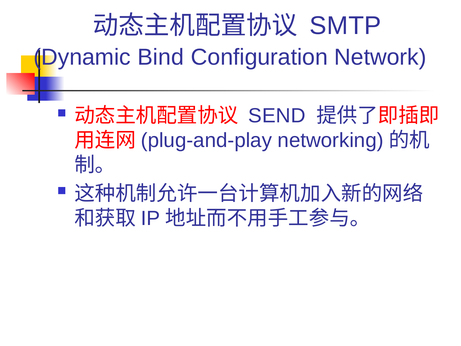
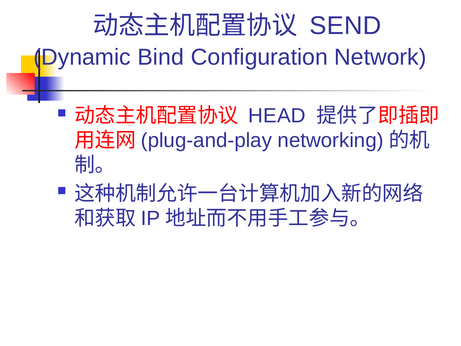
SMTP: SMTP -> SEND
SEND: SEND -> HEAD
